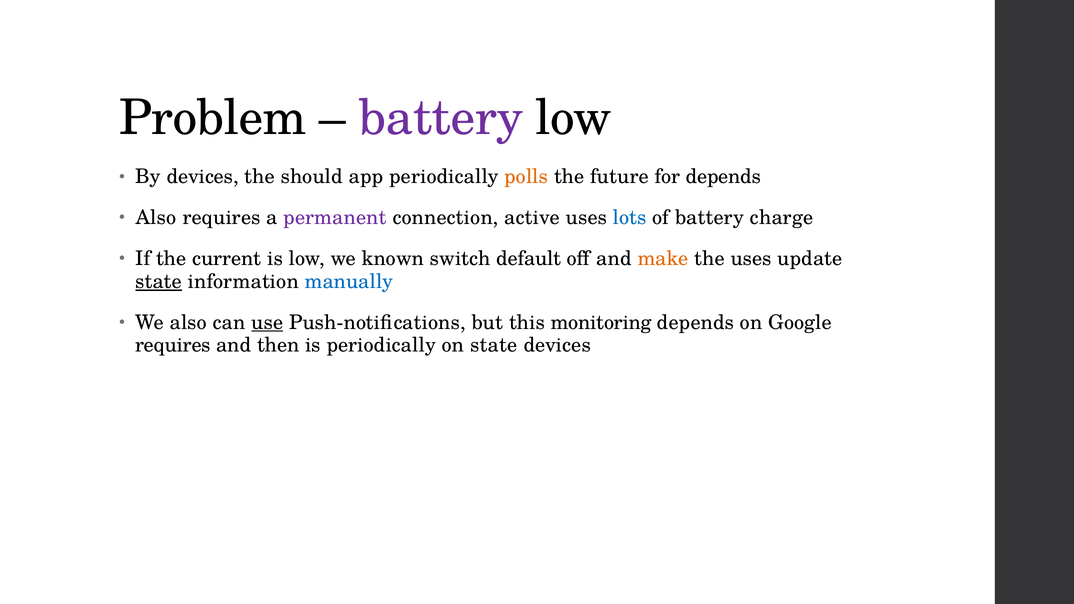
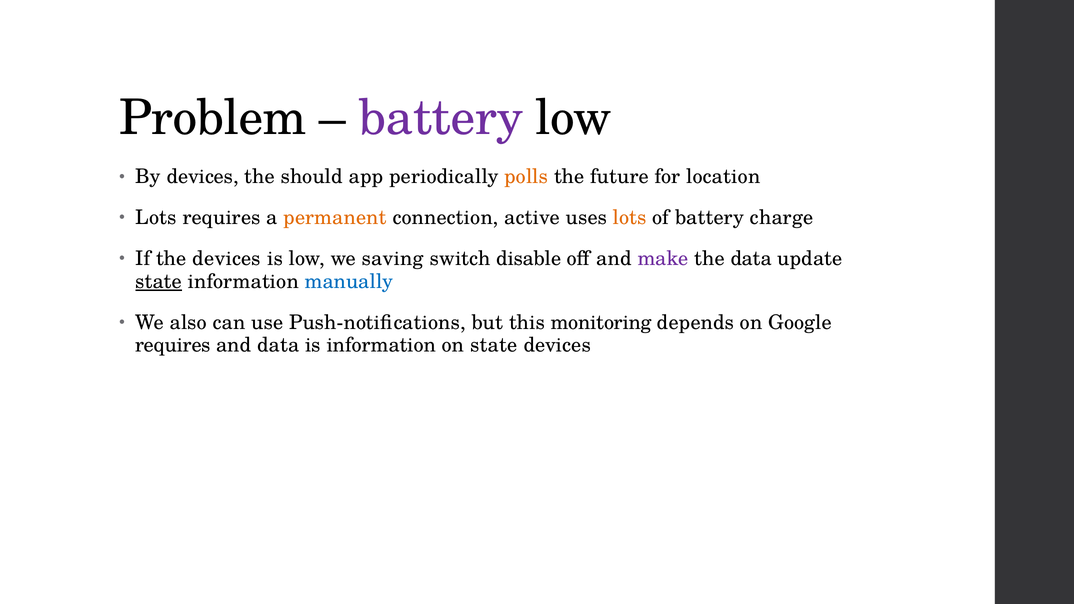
for depends: depends -> location
Also at (156, 218): Also -> Lots
permanent colour: purple -> orange
lots at (630, 218) colour: blue -> orange
the current: current -> devices
known: known -> saving
default: default -> disable
make colour: orange -> purple
the uses: uses -> data
use underline: present -> none
and then: then -> data
is periodically: periodically -> information
